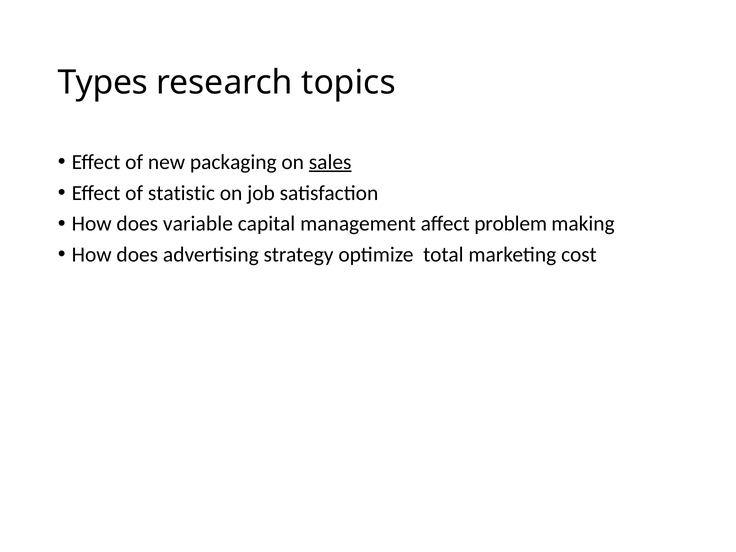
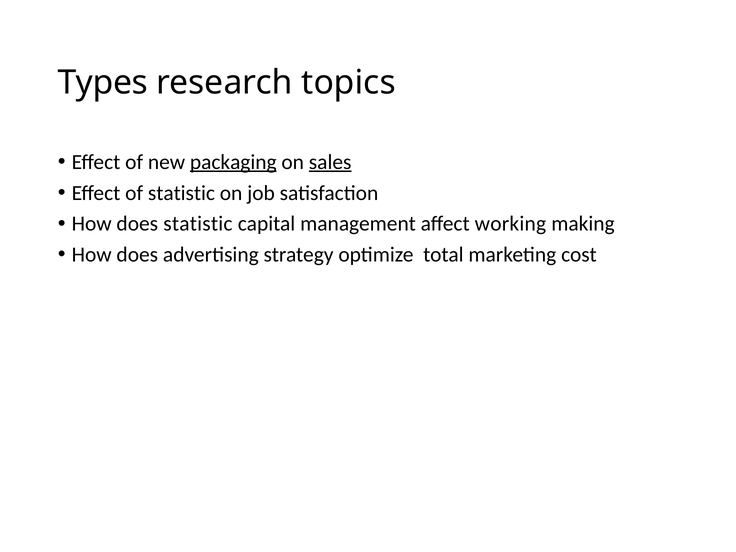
packaging underline: none -> present
does variable: variable -> statistic
problem: problem -> working
